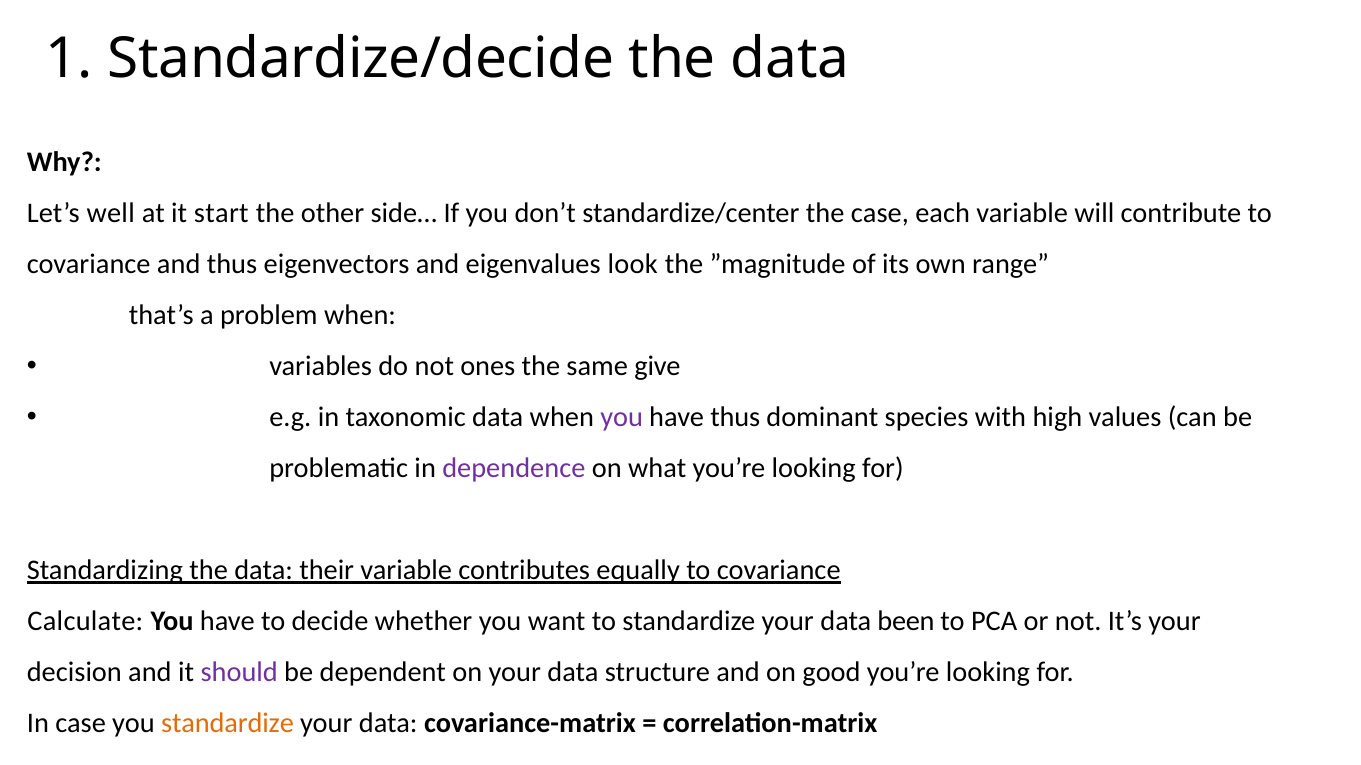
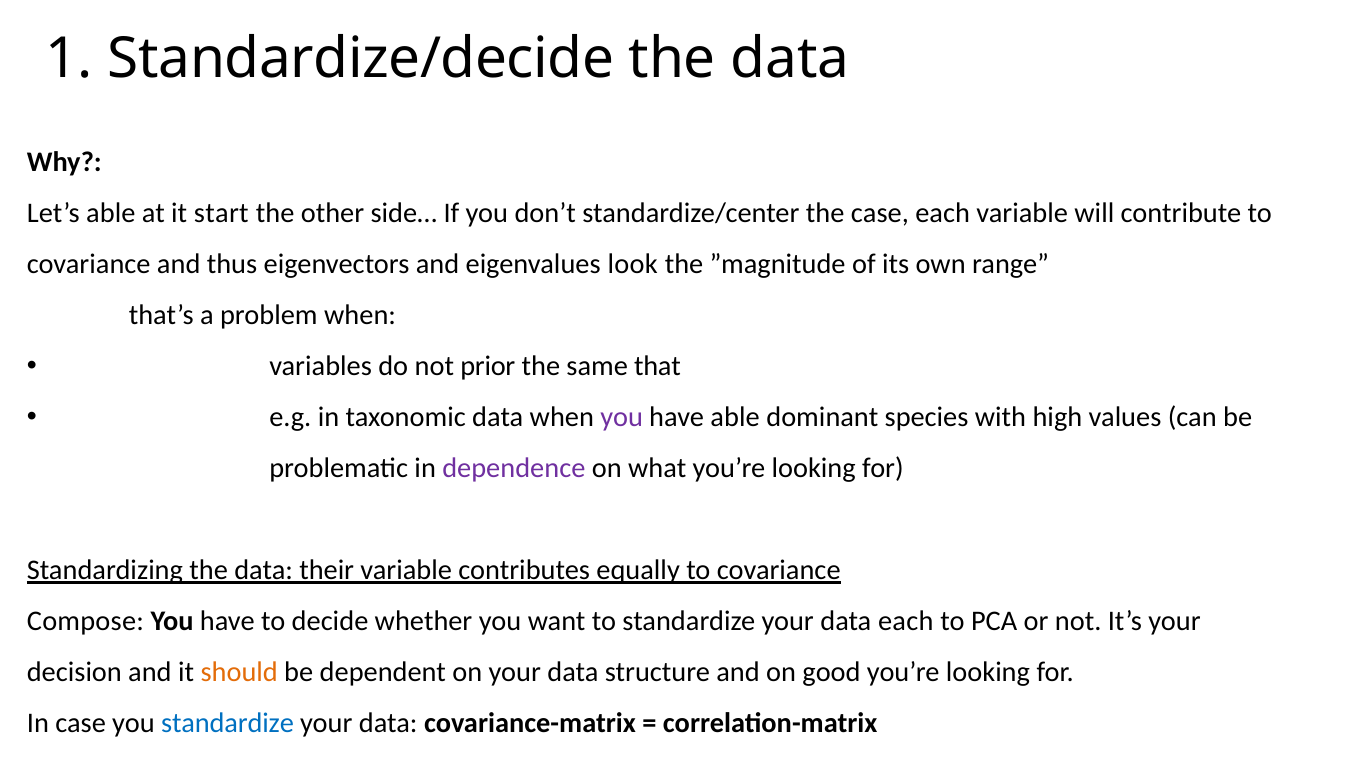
Let’s well: well -> able
ones: ones -> prior
give: give -> that
have thus: thus -> able
Calculate: Calculate -> Compose
data been: been -> each
should colour: purple -> orange
standardize at (228, 724) colour: orange -> blue
